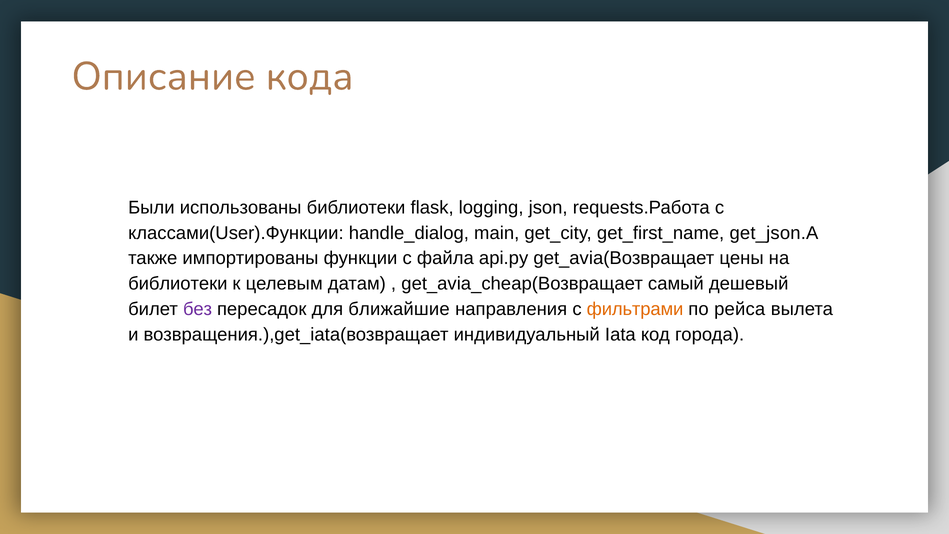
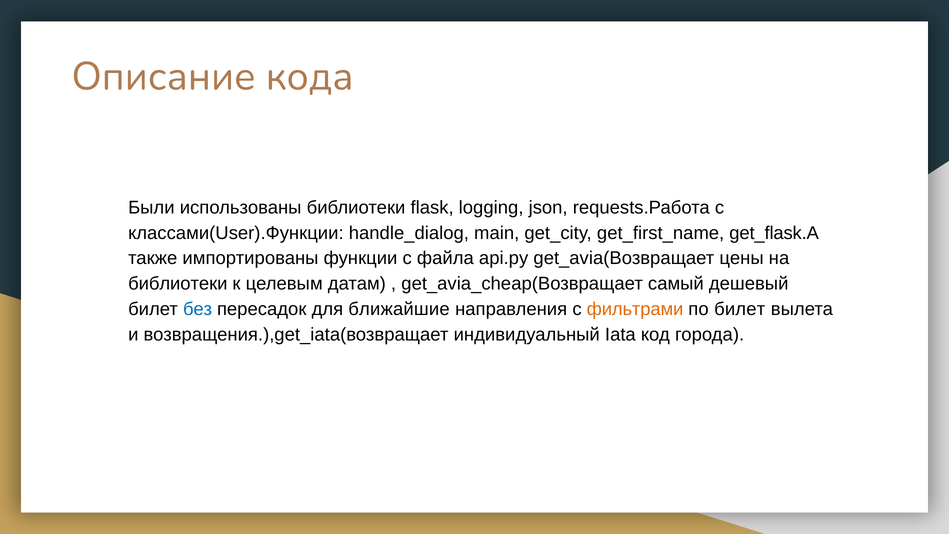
get_json.А: get_json.А -> get_flask.А
без colour: purple -> blue
по рейса: рейса -> билет
